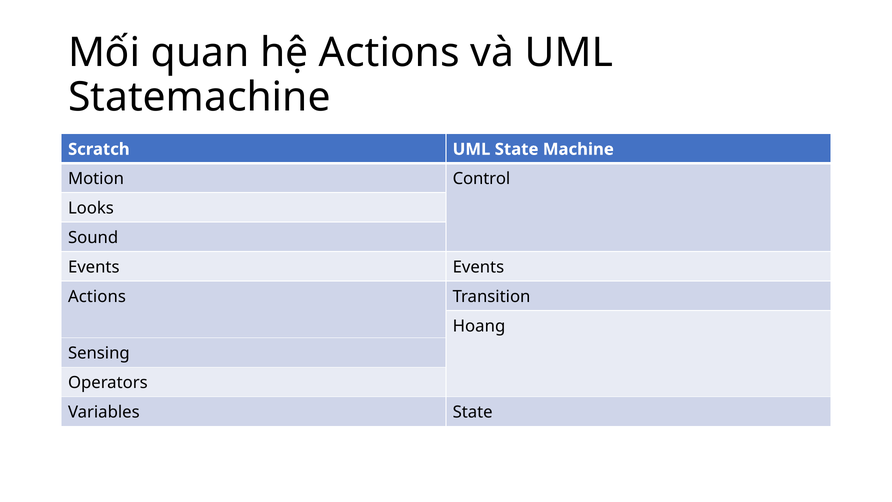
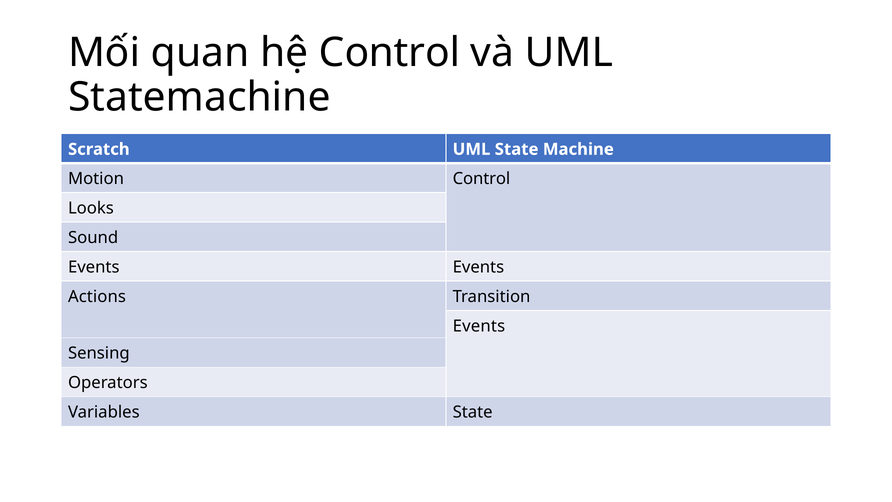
hệ Actions: Actions -> Control
Hoang at (479, 326): Hoang -> Events
